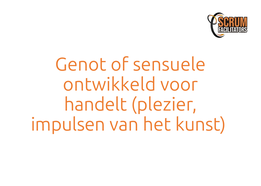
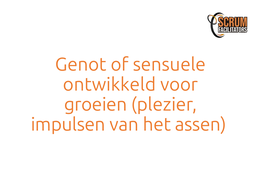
handelt: handelt -> groeien
kunst: kunst -> assen
